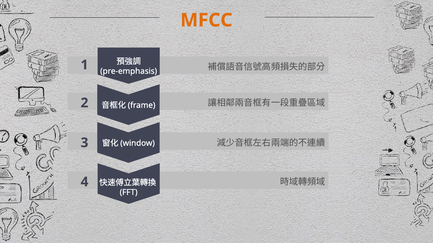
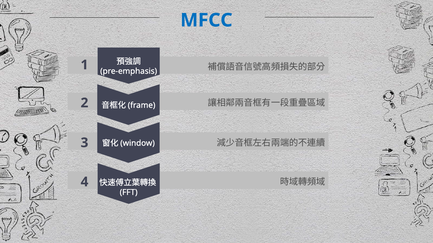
MFCC colour: orange -> blue
